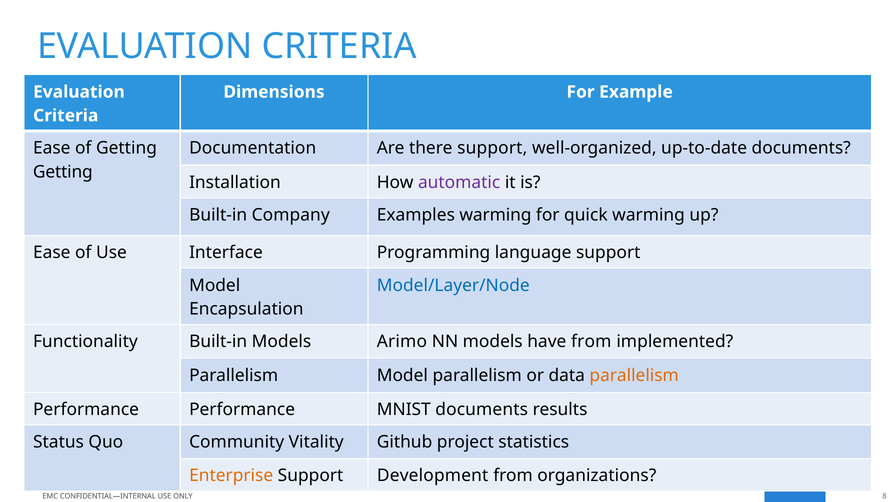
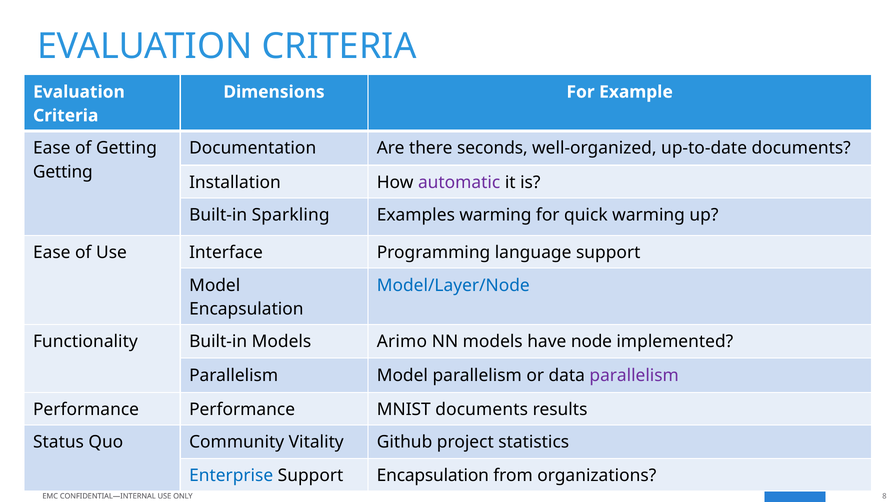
there support: support -> seconds
Company: Company -> Sparkling
have from: from -> node
parallelism at (634, 375) colour: orange -> purple
Enterprise colour: orange -> blue
Support Development: Development -> Encapsulation
